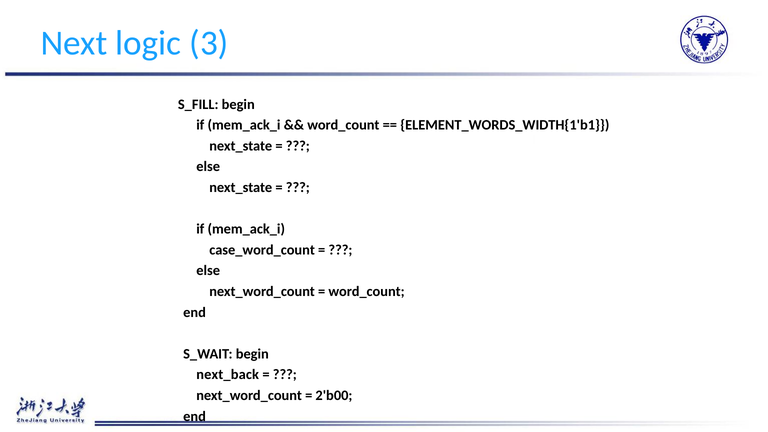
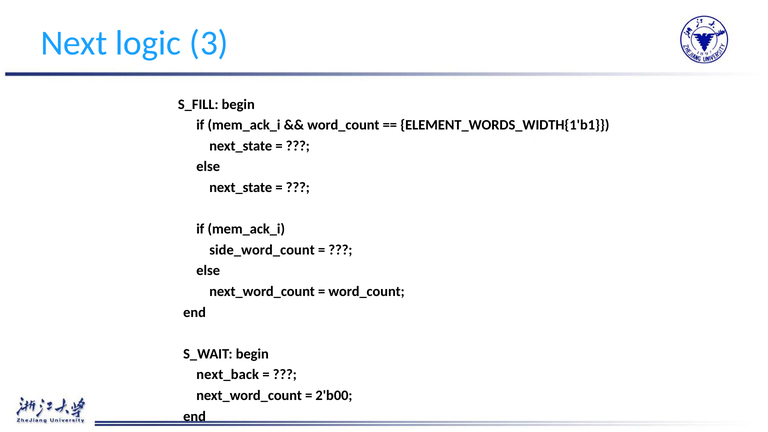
case_word_count: case_word_count -> side_word_count
